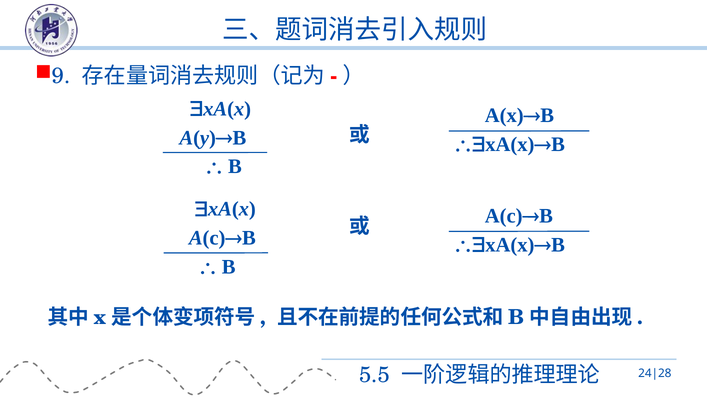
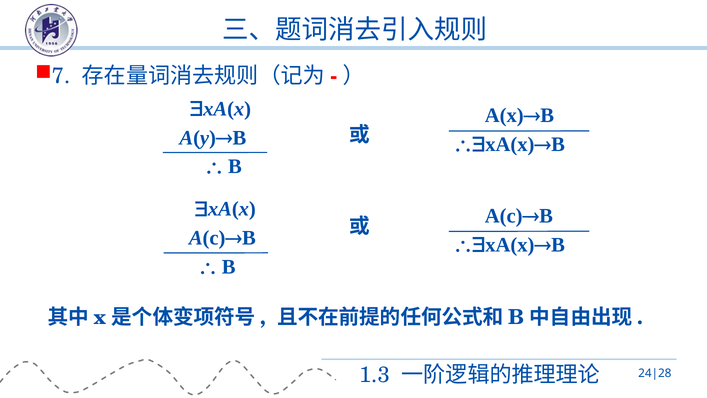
9: 9 -> 7
5.5: 5.5 -> 1.3
